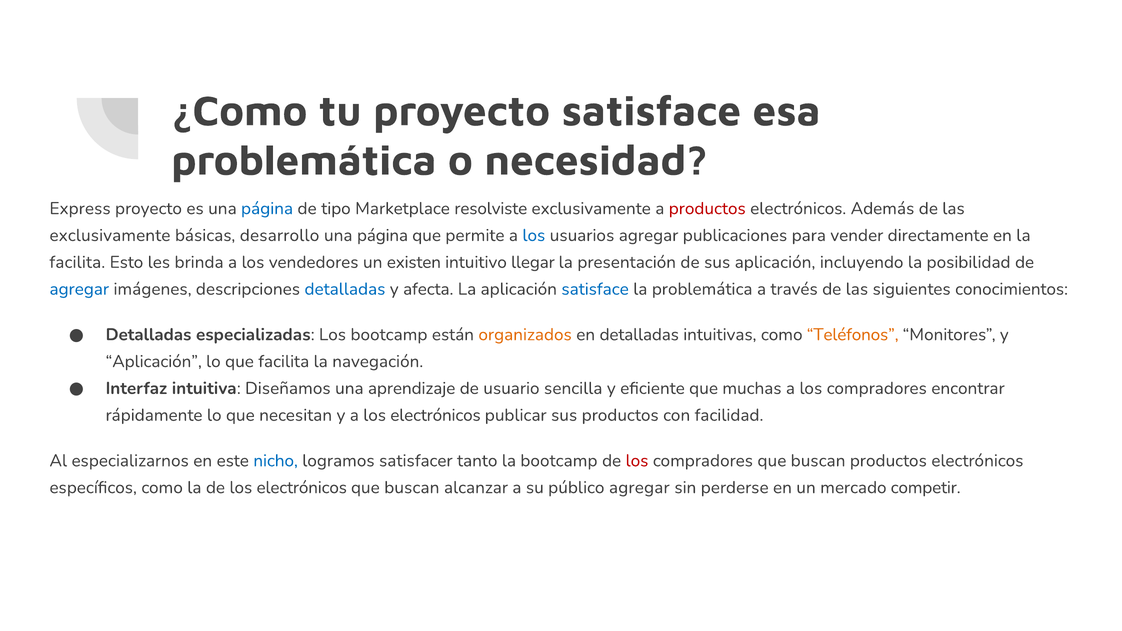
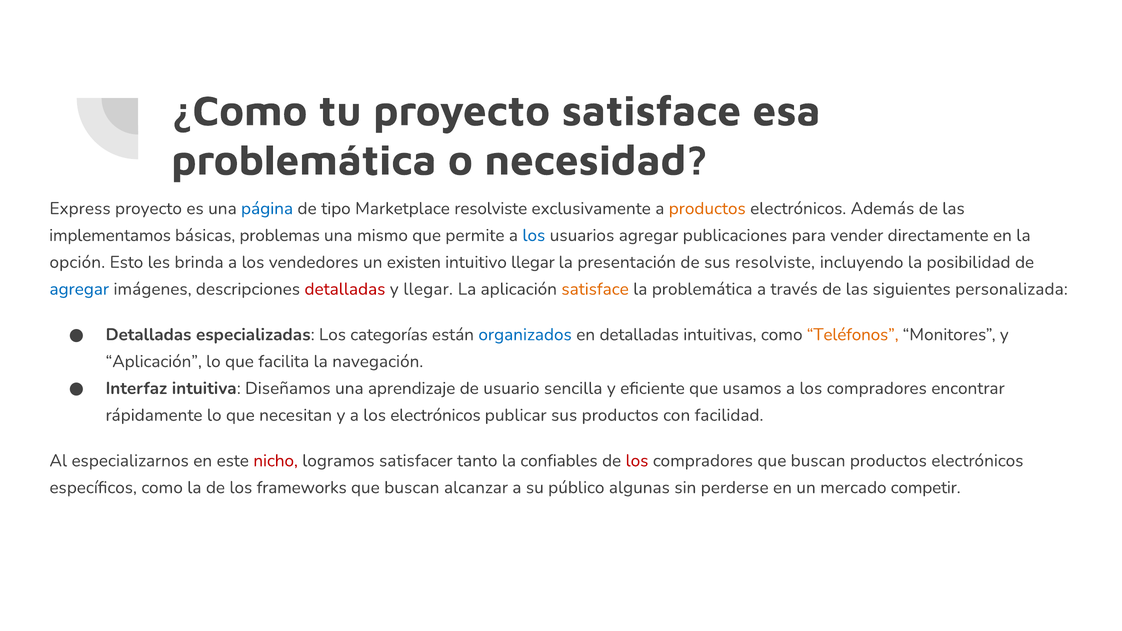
productos at (707, 209) colour: red -> orange
exclusivamente at (110, 235): exclusivamente -> implementamos
desarrollo: desarrollo -> problemas
página at (383, 235): página -> mismo
facilita at (77, 262): facilita -> opción
sus aplicación: aplicación -> resolviste
detalladas at (345, 289) colour: blue -> red
y afecta: afecta -> llegar
satisface at (595, 289) colour: blue -> orange
conocimientos: conocimientos -> personalizada
Los bootcamp: bootcamp -> categorías
organizados colour: orange -> blue
muchas: muchas -> usamos
nicho colour: blue -> red
la bootcamp: bootcamp -> confiables
de los electrónicos: electrónicos -> frameworks
público agregar: agregar -> algunas
